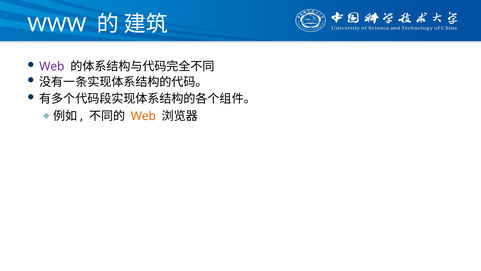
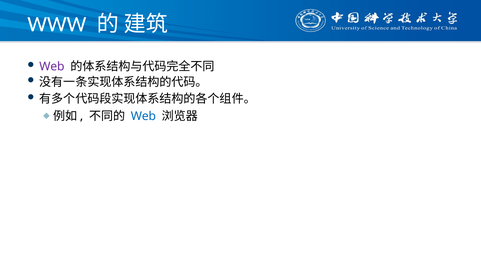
Web at (143, 116) colour: orange -> blue
